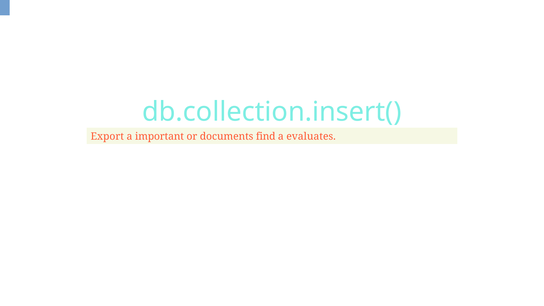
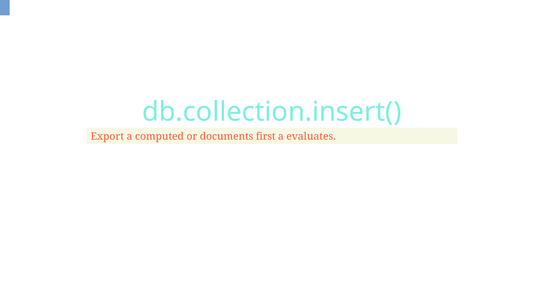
important: important -> computed
find: find -> first
